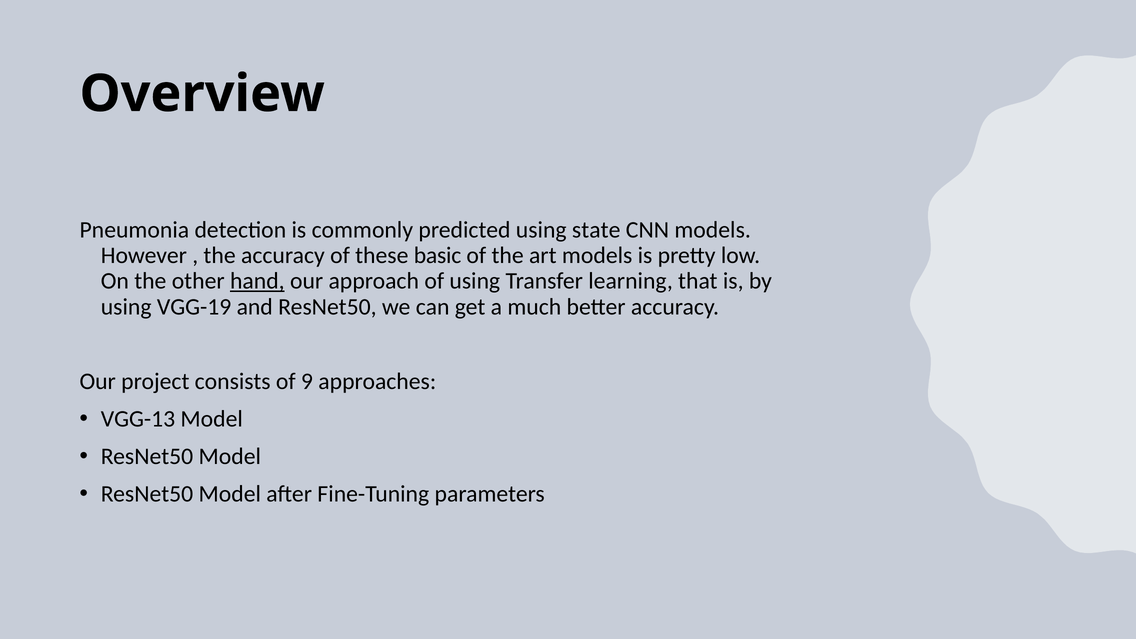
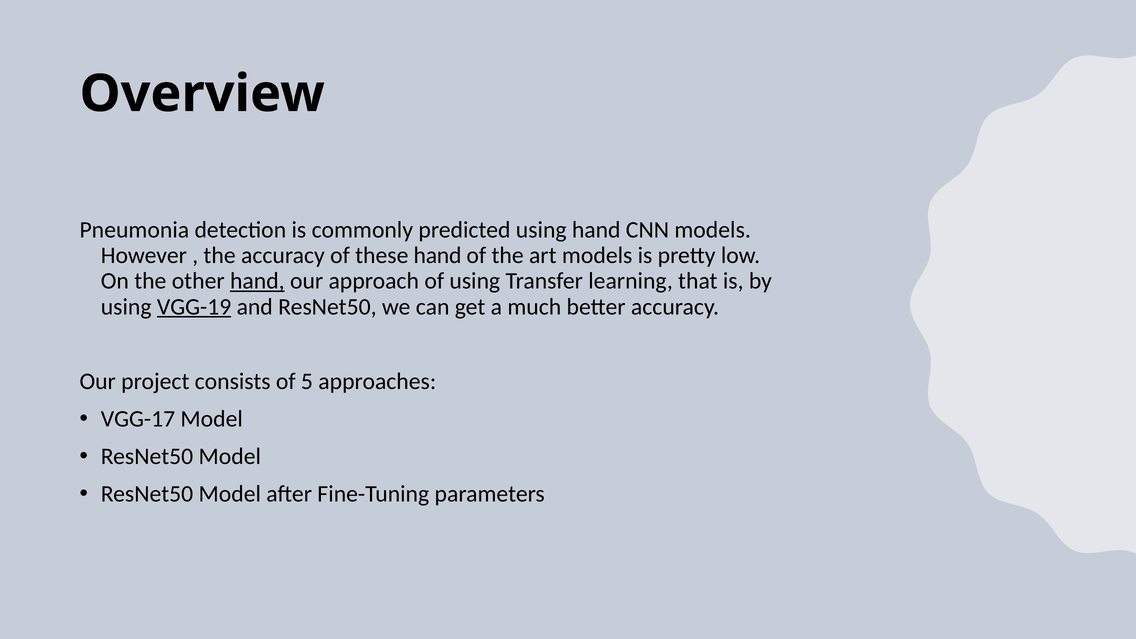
using state: state -> hand
these basic: basic -> hand
VGG-19 underline: none -> present
9: 9 -> 5
VGG-13: VGG-13 -> VGG-17
